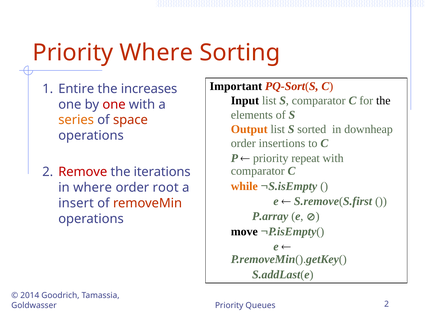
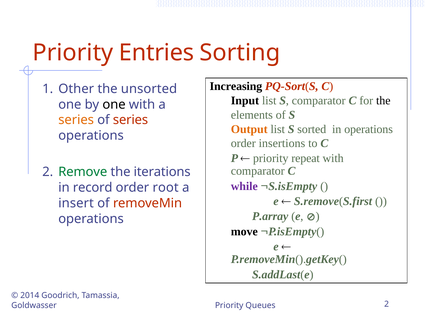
Priority Where: Where -> Entries
Important: Important -> Increasing
Entire: Entire -> Other
increases: increases -> unsorted
one at (114, 104) colour: red -> black
of space: space -> series
in downheap: downheap -> operations
Remove colour: red -> green
while colour: orange -> purple
in where: where -> record
